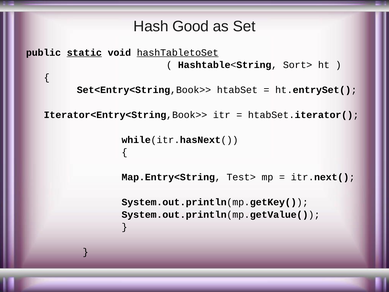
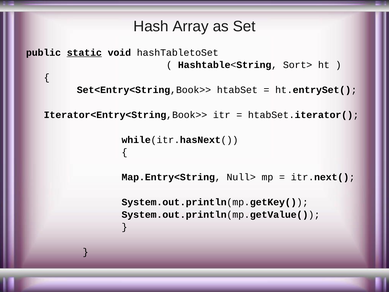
Good: Good -> Array
hashTabletoSet underline: present -> none
Test>: Test> -> Null>
